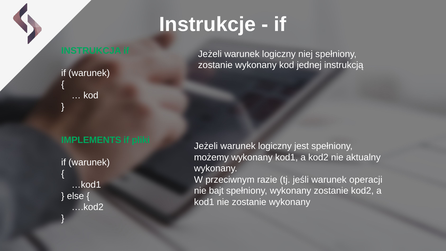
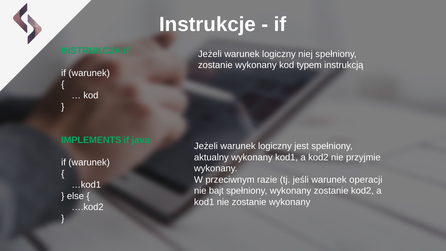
jednej: jednej -> typem
pliki: pliki -> java
możemy: możemy -> aktualny
aktualny: aktualny -> przyjmie
